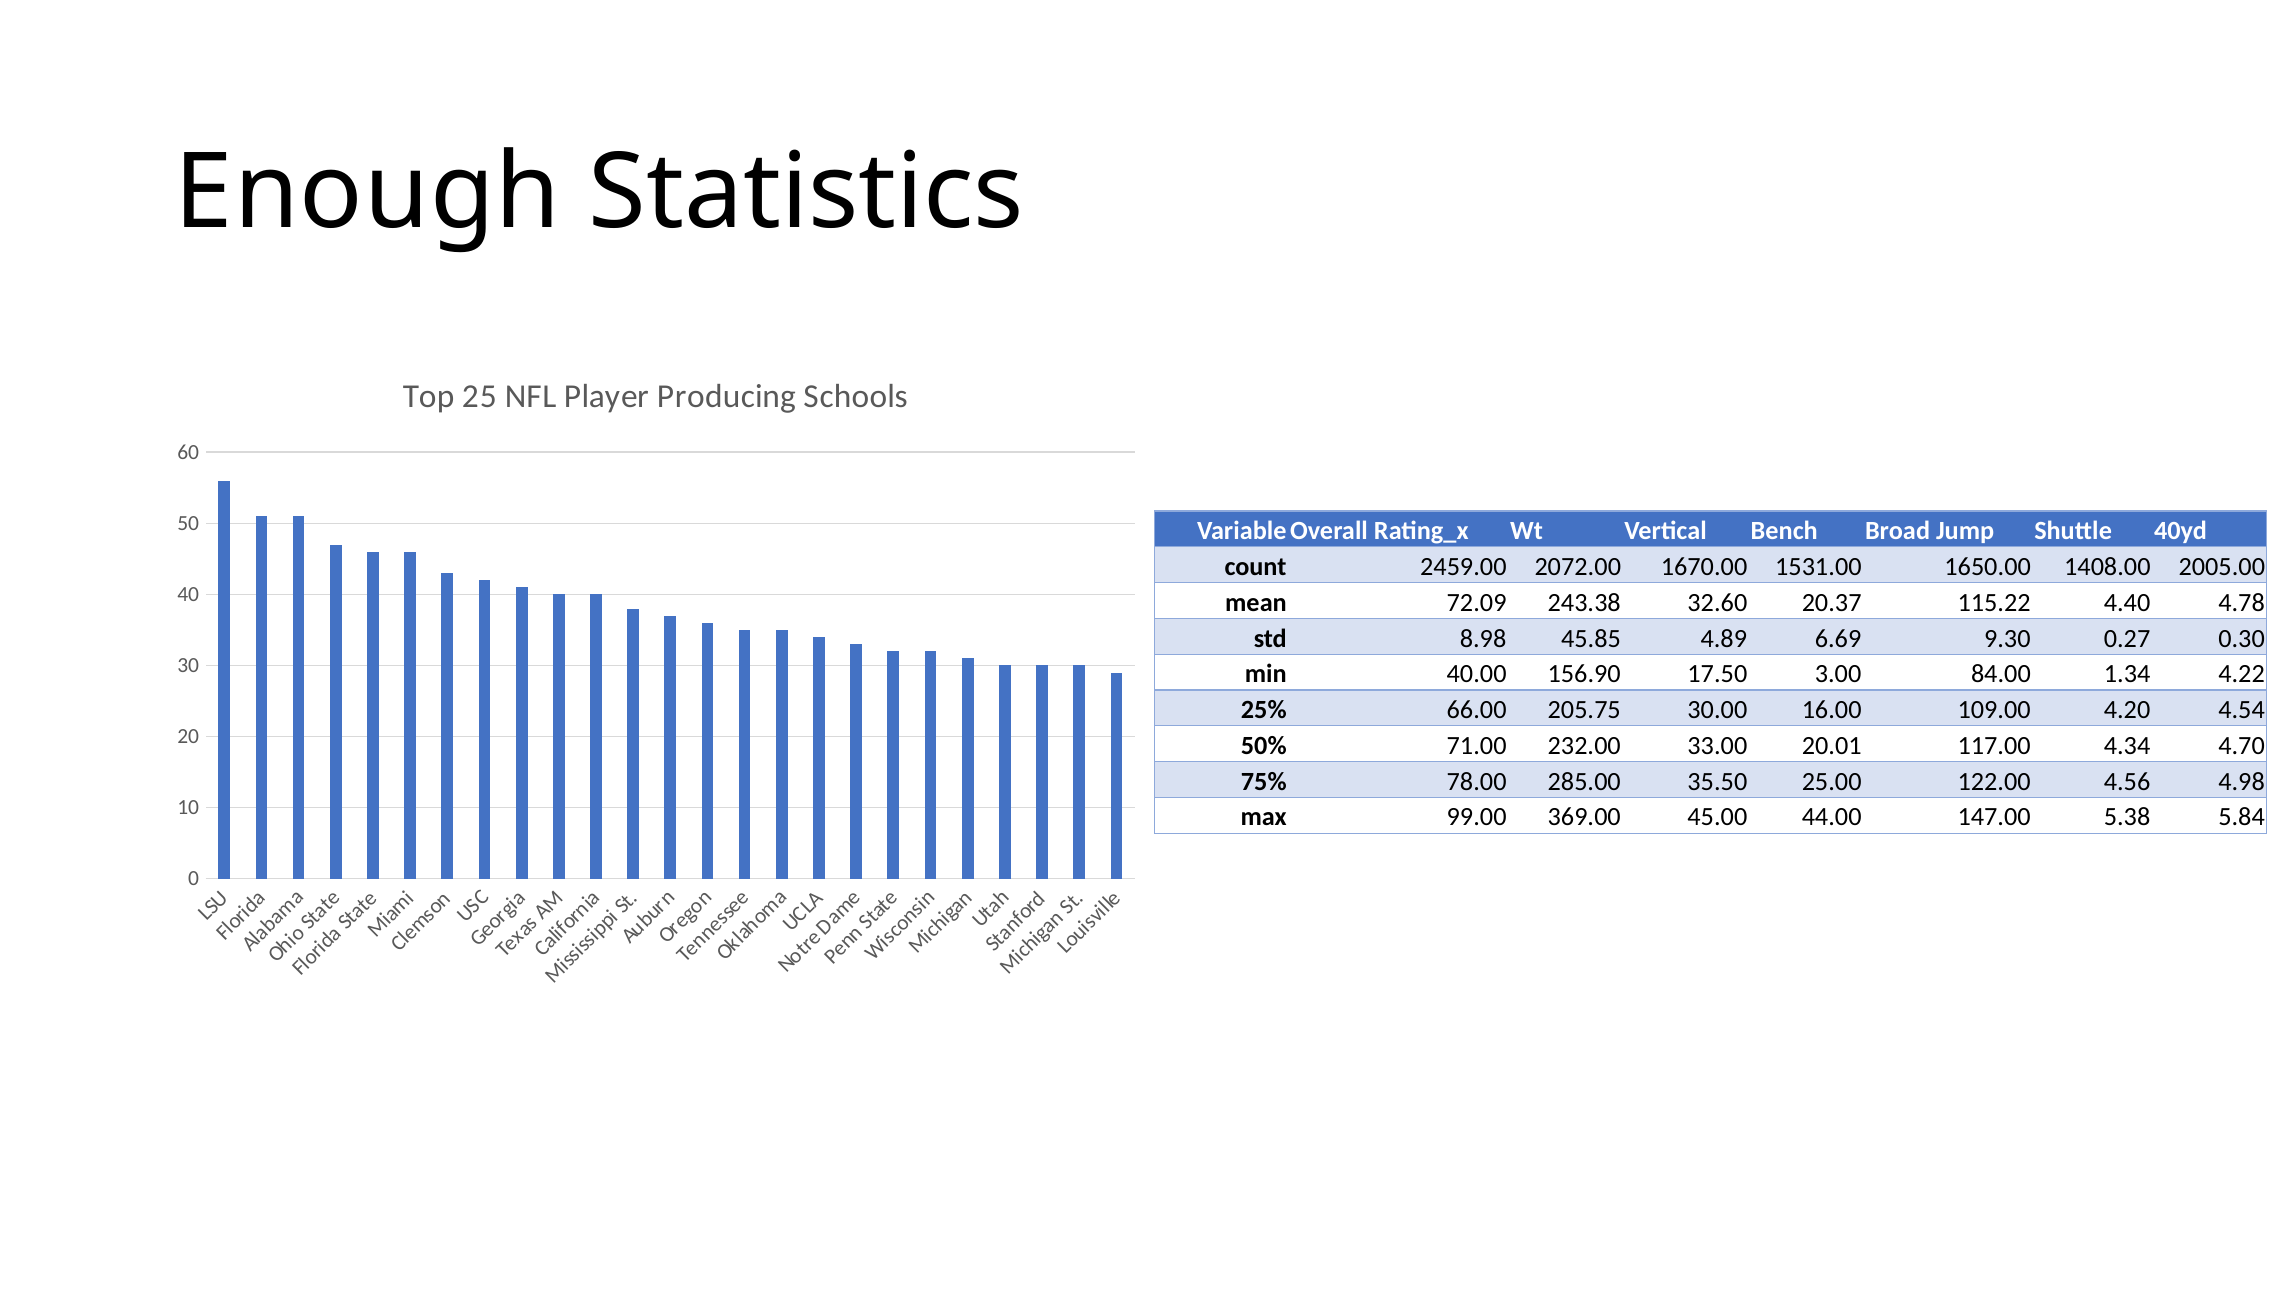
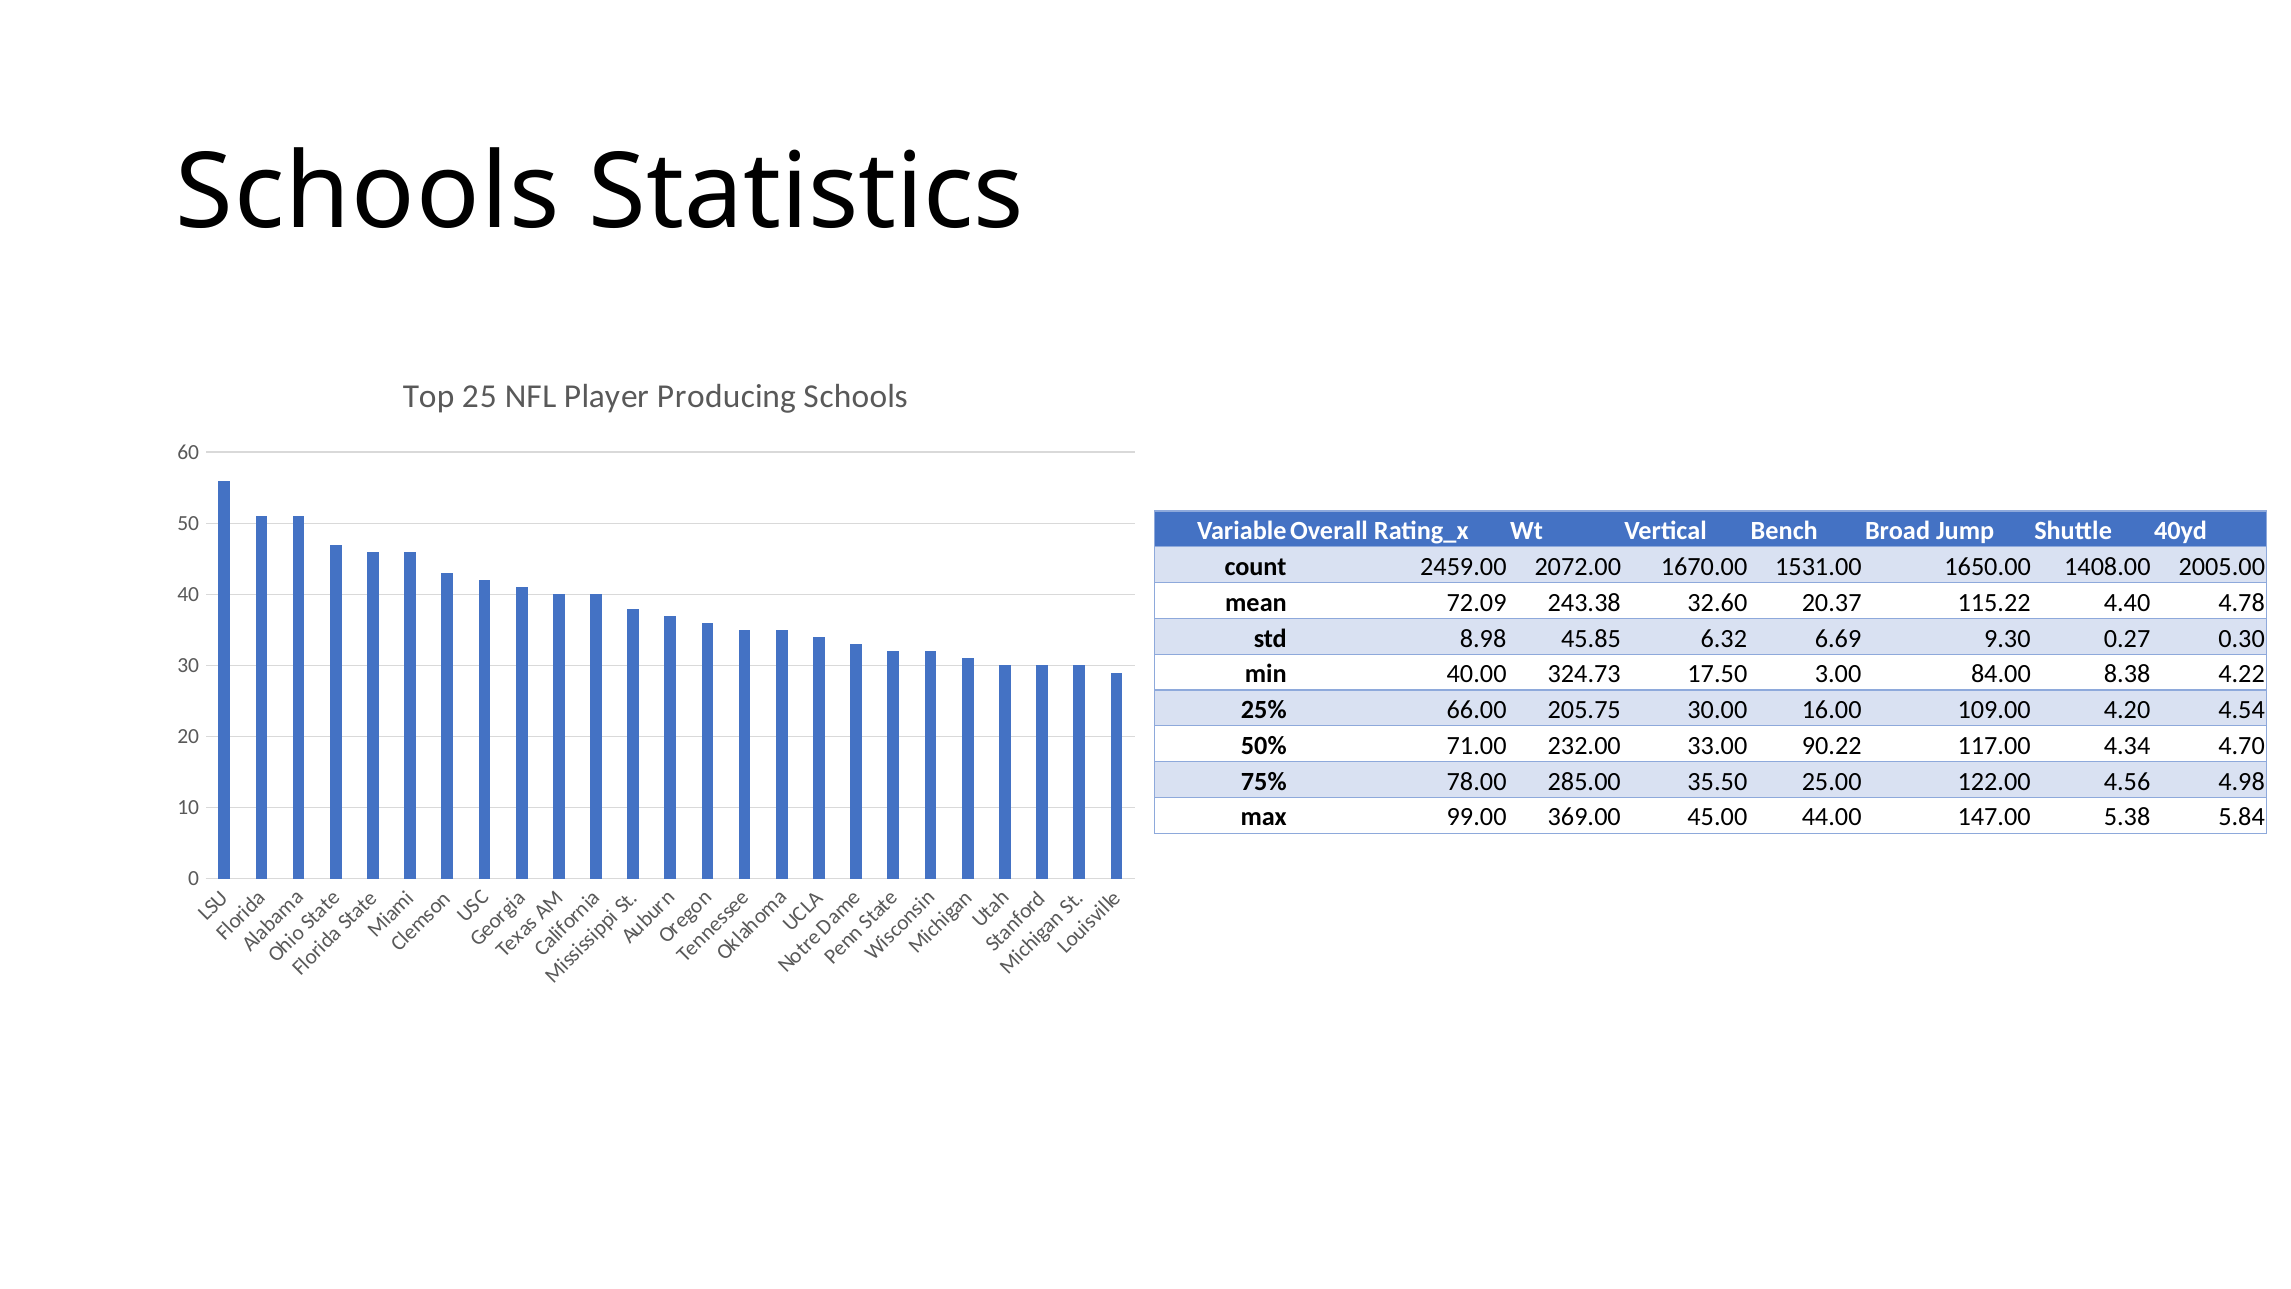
Enough at (368, 192): Enough -> Schools
4.89: 4.89 -> 6.32
156.90: 156.90 -> 324.73
1.34: 1.34 -> 8.38
20.01: 20.01 -> 90.22
